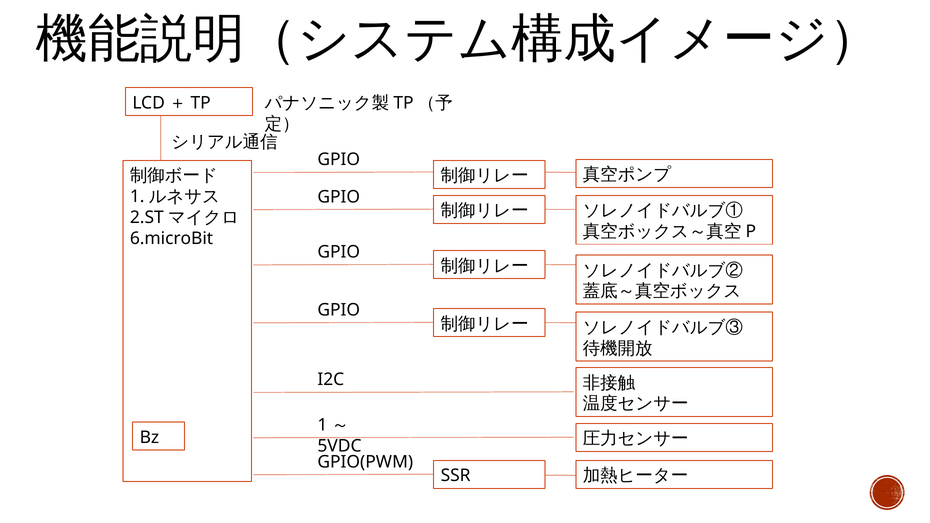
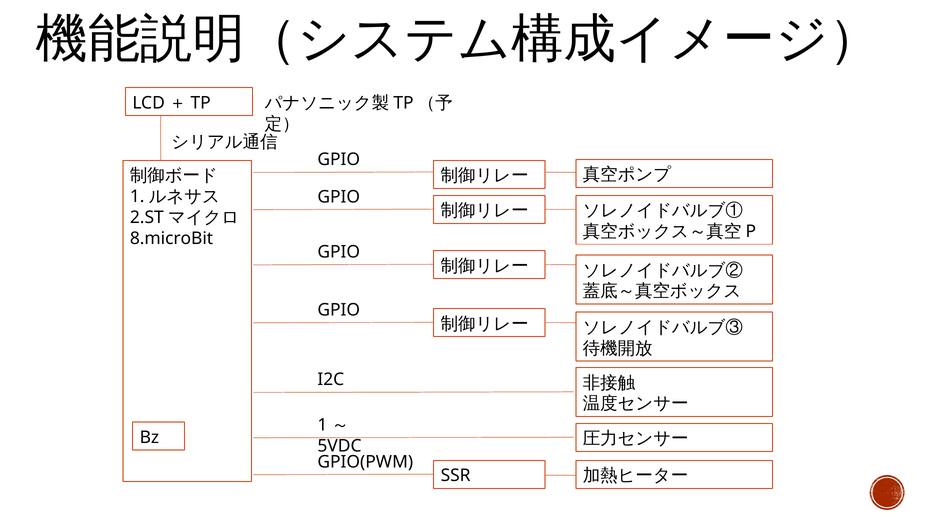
6.microBit: 6.microBit -> 8.microBit
